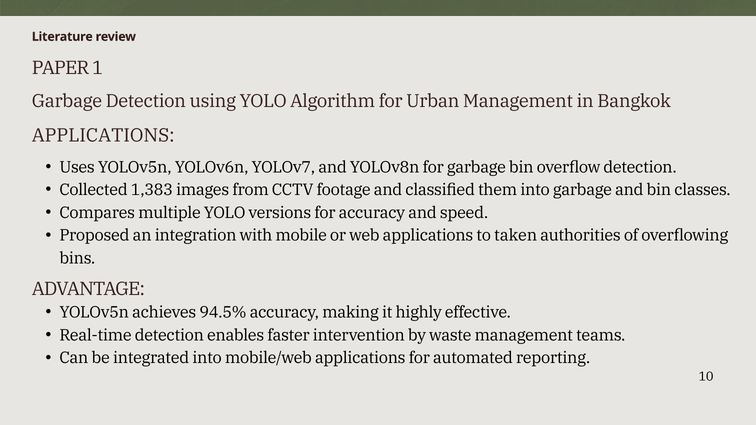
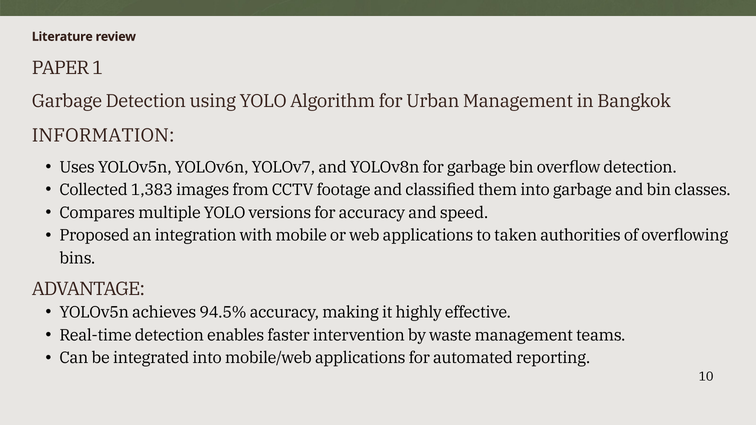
APPLICATIONS at (103, 136): APPLICATIONS -> INFORMATION
